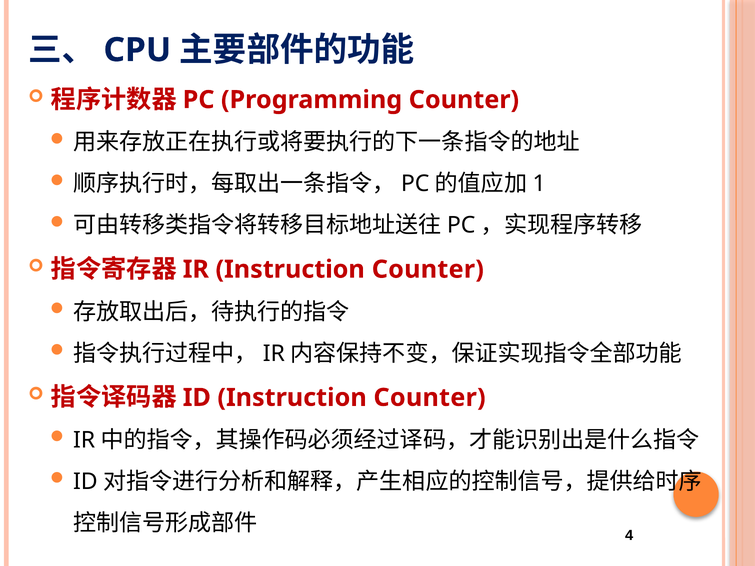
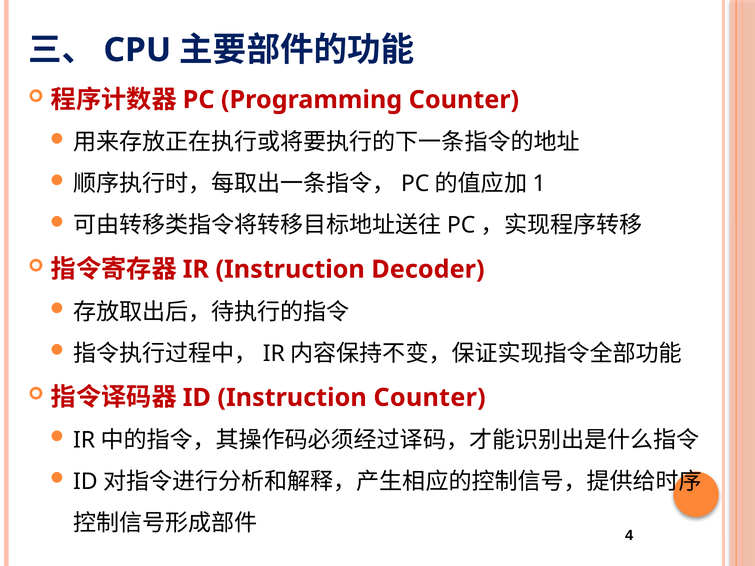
Counter at (428, 270): Counter -> Decoder
